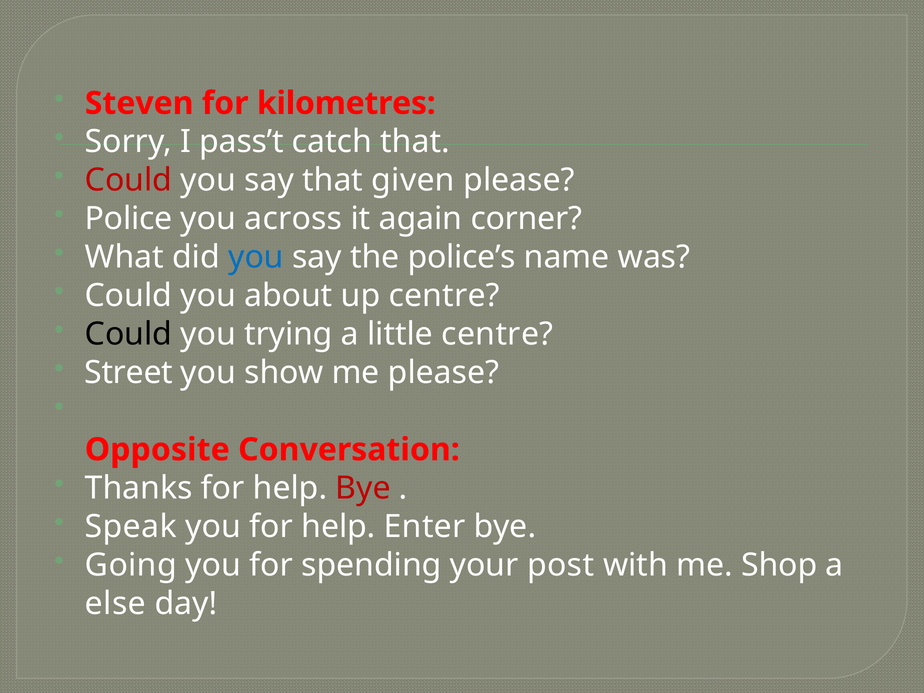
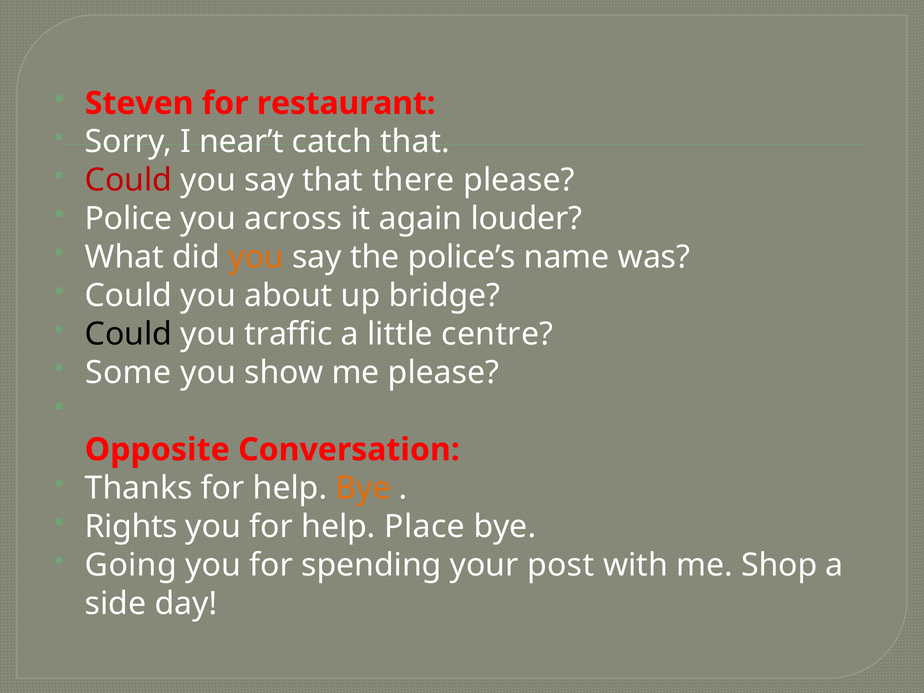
kilometres: kilometres -> restaurant
pass’t: pass’t -> near’t
given: given -> there
corner: corner -> louder
you at (256, 257) colour: blue -> orange
up centre: centre -> bridge
trying: trying -> traffic
Street: Street -> Some
Bye at (363, 488) colour: red -> orange
Speak: Speak -> Rights
Enter: Enter -> Place
else: else -> side
